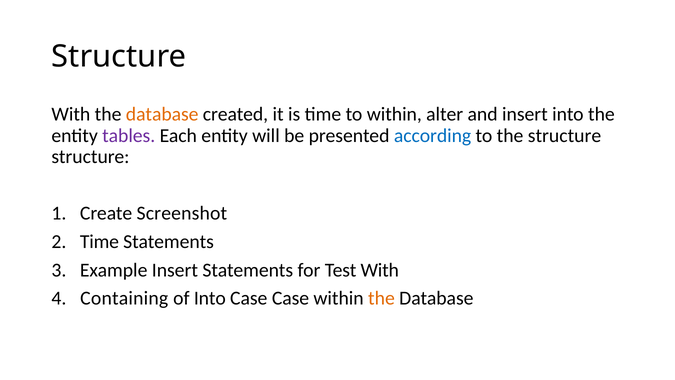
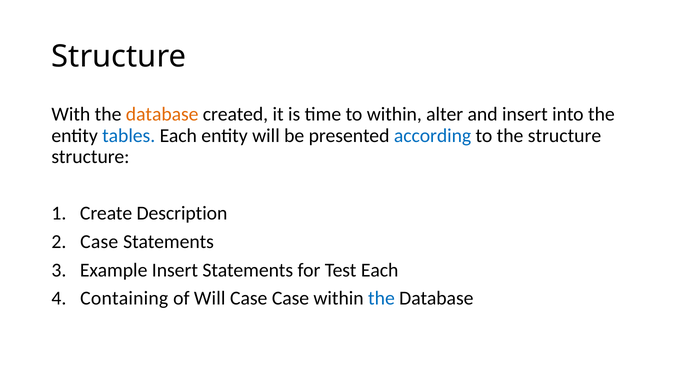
tables colour: purple -> blue
Screenshot: Screenshot -> Description
Time at (99, 242): Time -> Case
Test With: With -> Each
of Into: Into -> Will
the at (381, 298) colour: orange -> blue
